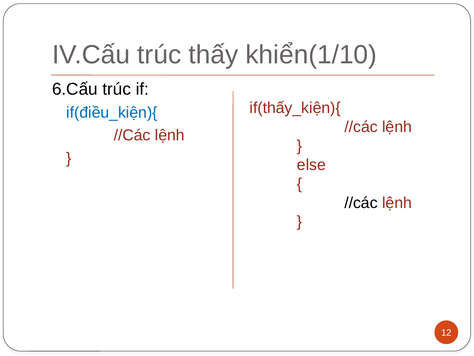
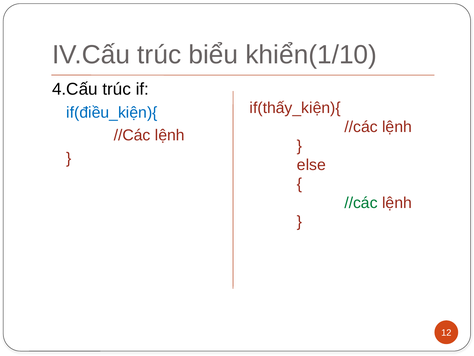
thấy: thấy -> biểu
6.Cấu: 6.Cấu -> 4.Cấu
//các at (361, 203) colour: black -> green
